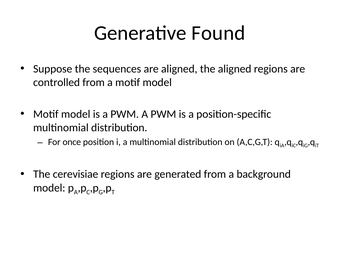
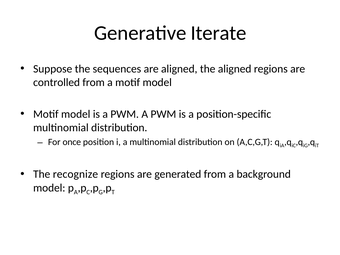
Found: Found -> Iterate
cerevisiae: cerevisiae -> recognize
